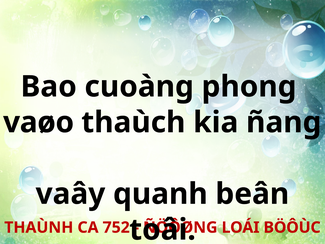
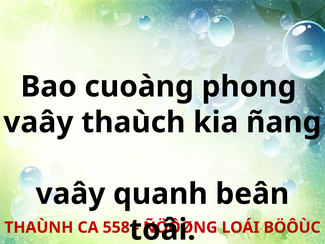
vaøo at (39, 122): vaøo -> vaây
752: 752 -> 558
